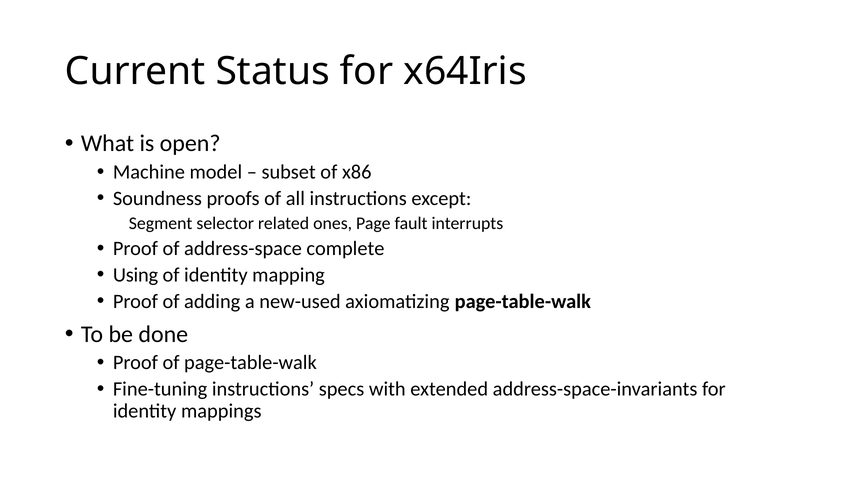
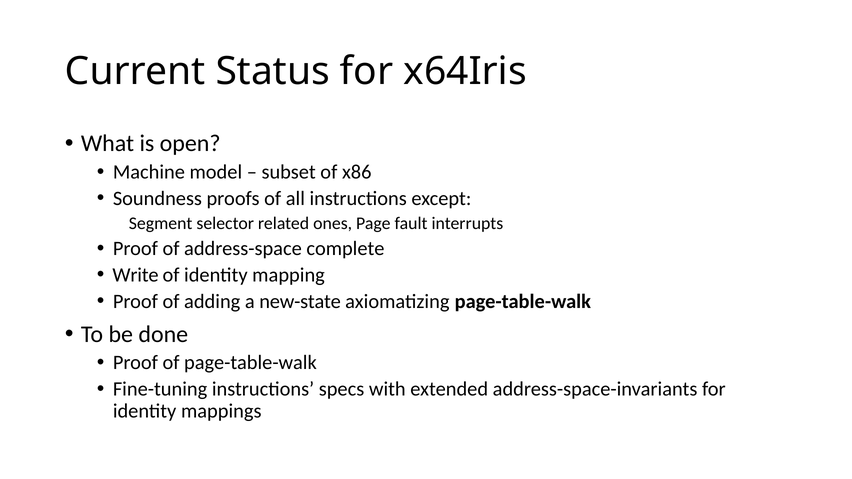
Using: Using -> Write
new-used: new-used -> new-state
